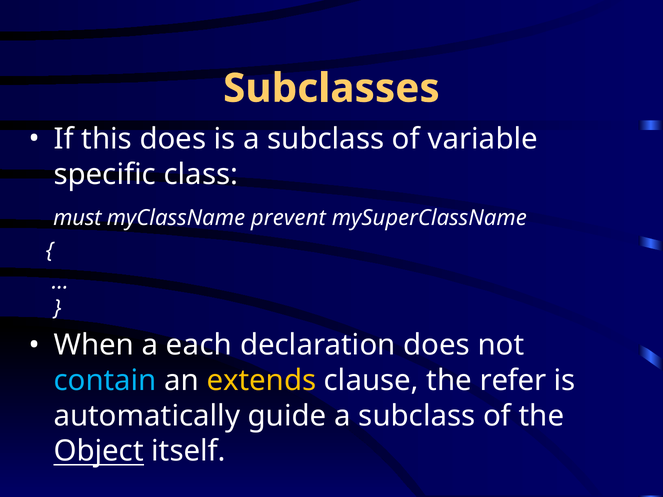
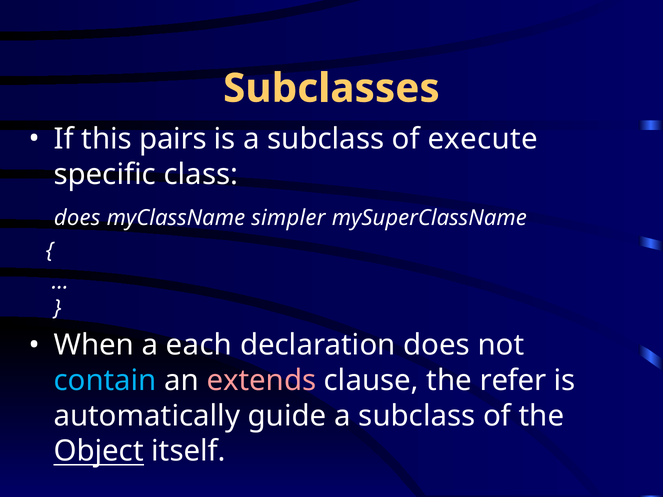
this does: does -> pairs
variable: variable -> execute
must at (77, 218): must -> does
prevent: prevent -> simpler
extends colour: yellow -> pink
